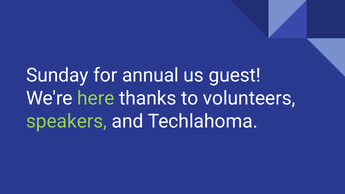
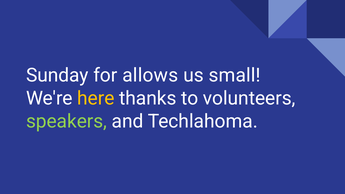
annual: annual -> allows
guest: guest -> small
here colour: light green -> yellow
